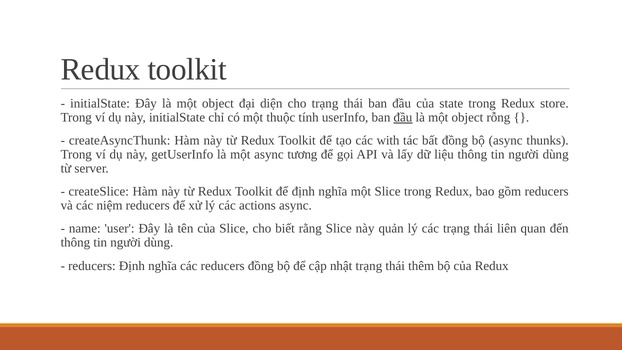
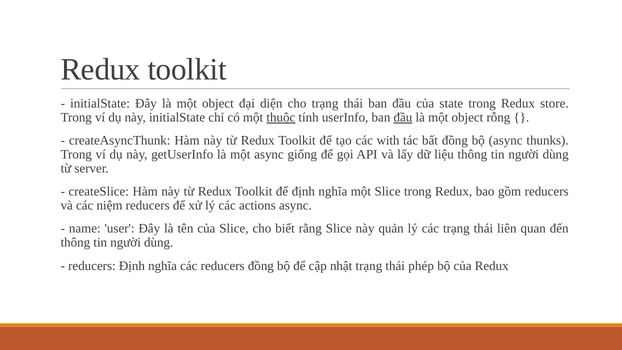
thuộc underline: none -> present
tương: tương -> giống
thêm: thêm -> phép
